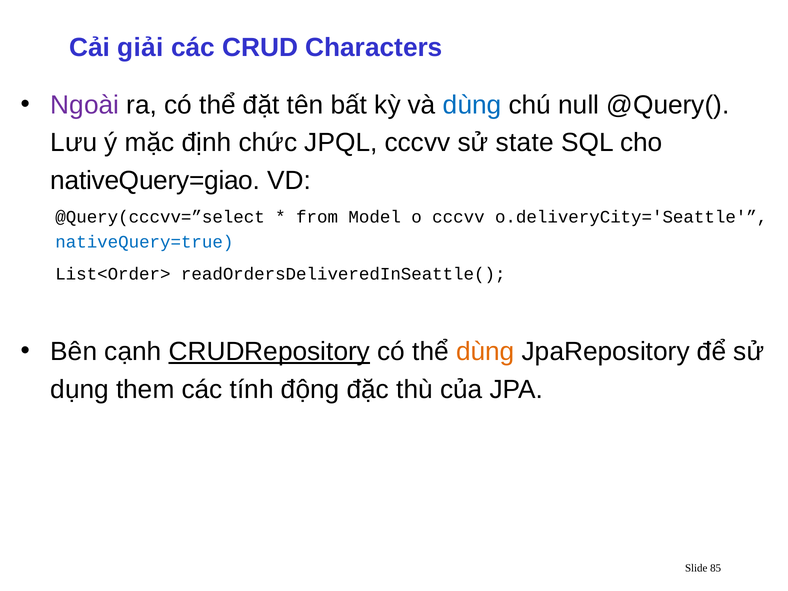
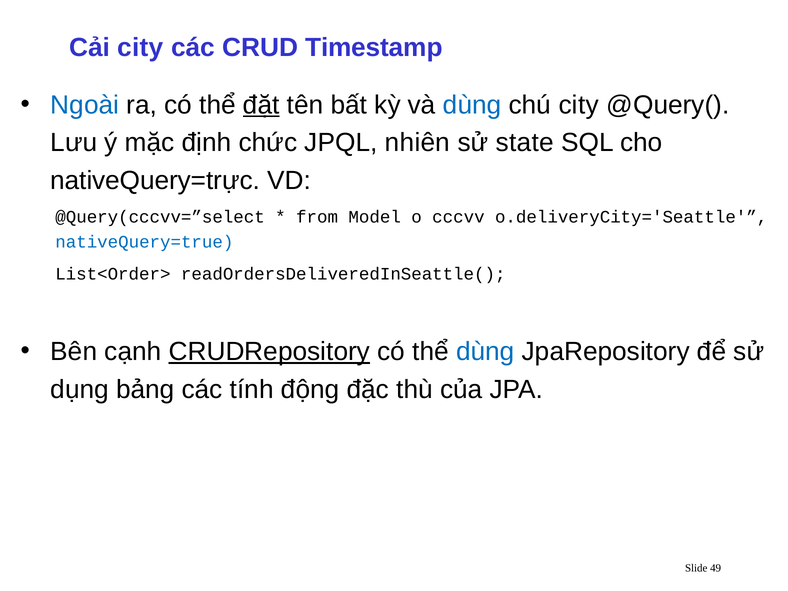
Cải giải: giải -> city
Characters: Characters -> Timestamp
Ngoài colour: purple -> blue
đặt underline: none -> present
chú null: null -> city
JPQL cccvv: cccvv -> nhiên
nativeQuery=giao: nativeQuery=giao -> nativeQuery=trực
dùng at (485, 352) colour: orange -> blue
them: them -> bảng
85: 85 -> 49
